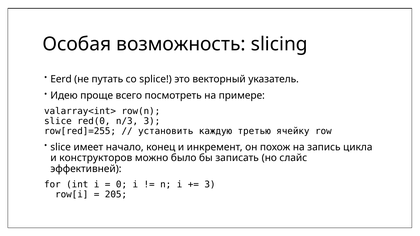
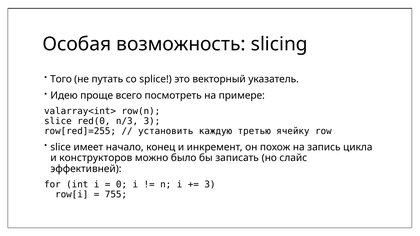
Eerd: Eerd -> Того
205: 205 -> 755
